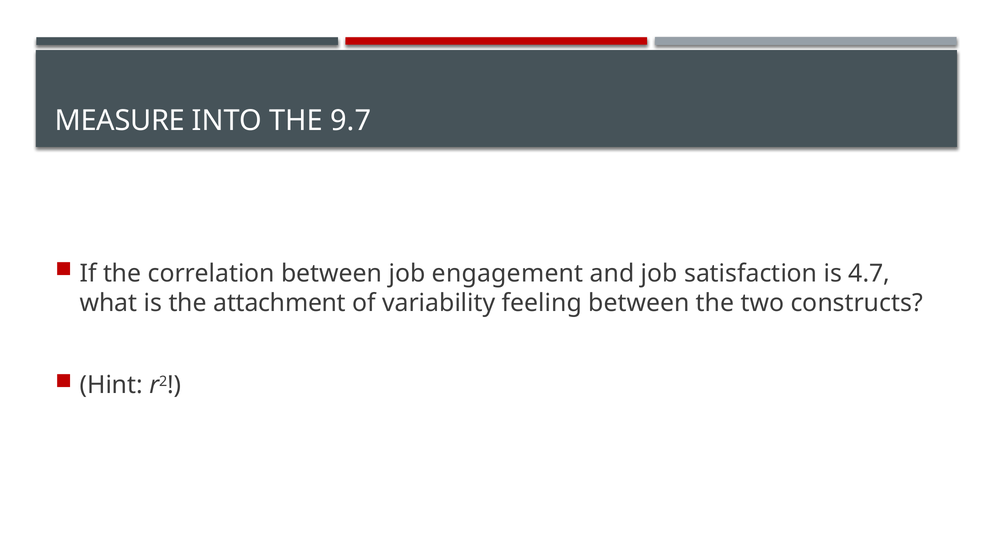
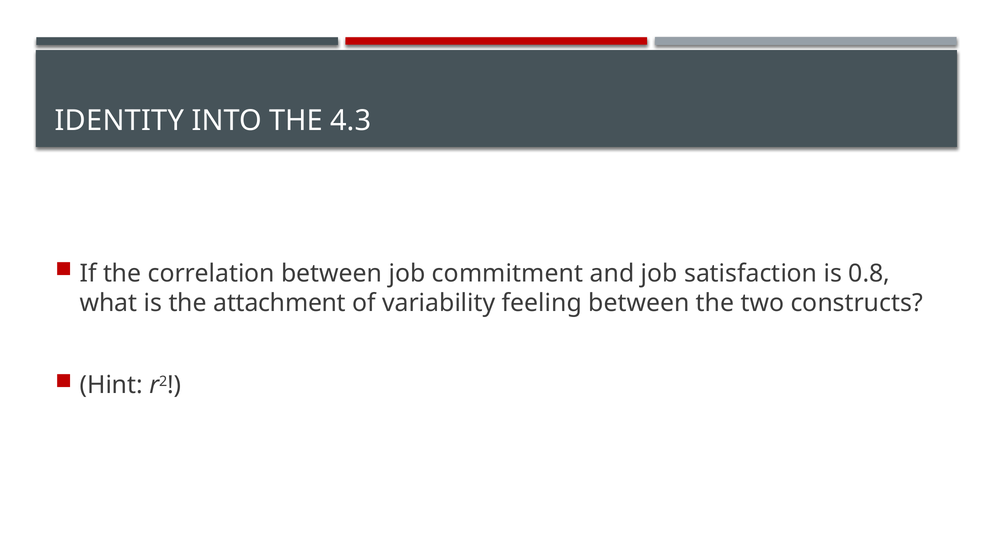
MEASURE: MEASURE -> IDENTITY
9.7: 9.7 -> 4.3
engagement: engagement -> commitment
4.7: 4.7 -> 0.8
